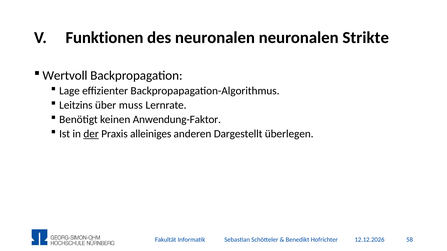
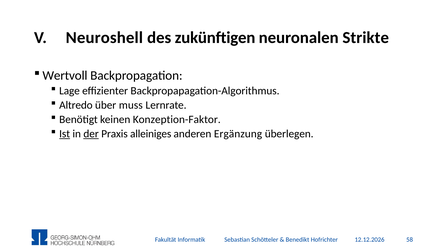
Funktionen: Funktionen -> Neuroshell
des neuronalen: neuronalen -> zukünftigen
Leitzins: Leitzins -> Altredo
Anwendung-Faktor: Anwendung-Faktor -> Konzeption-Faktor
Ist underline: none -> present
Dargestellt: Dargestellt -> Ergänzung
